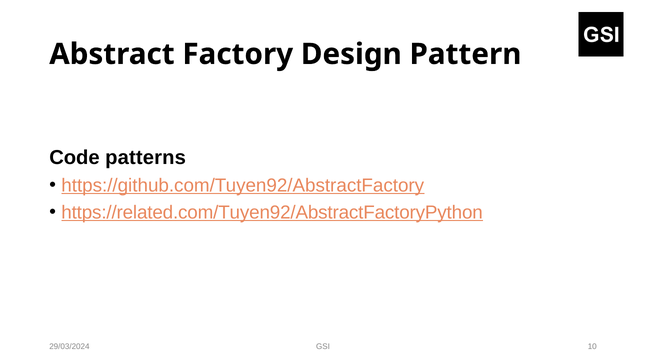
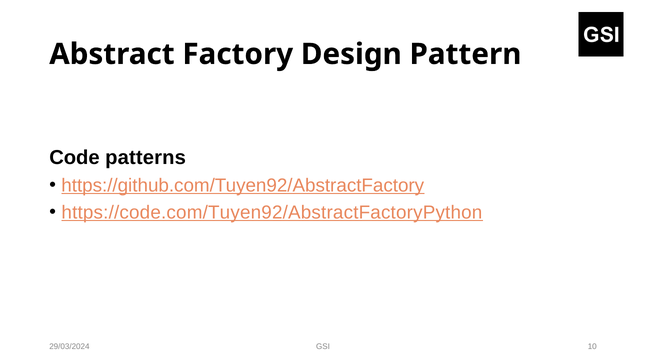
https://related.com/Tuyen92/AbstractFactoryPython: https://related.com/Tuyen92/AbstractFactoryPython -> https://code.com/Tuyen92/AbstractFactoryPython
